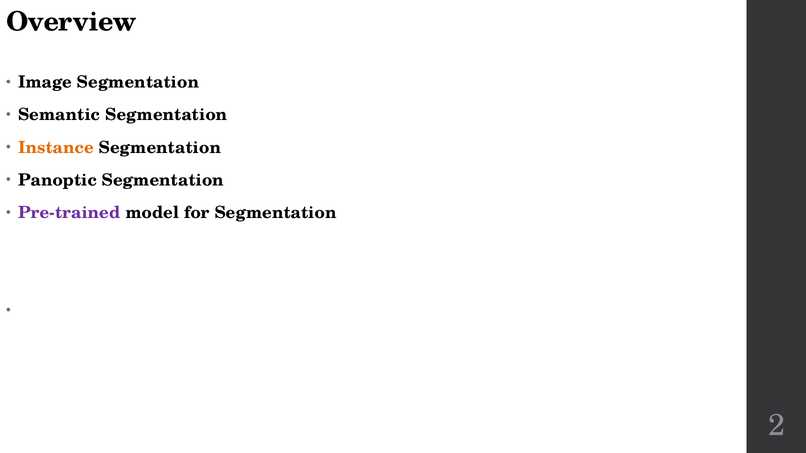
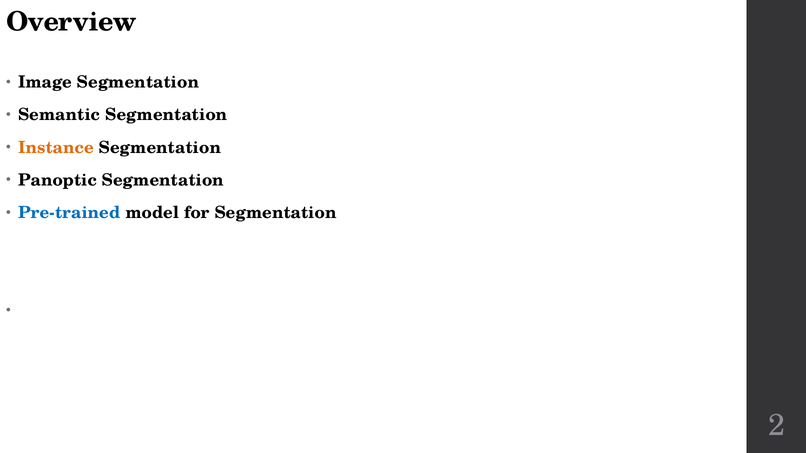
Pre-trained colour: purple -> blue
